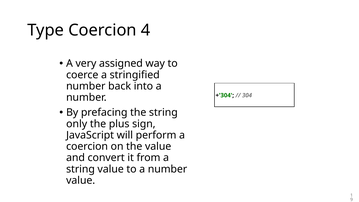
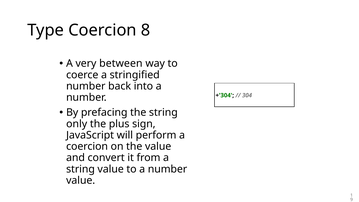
4: 4 -> 8
assigned: assigned -> between
